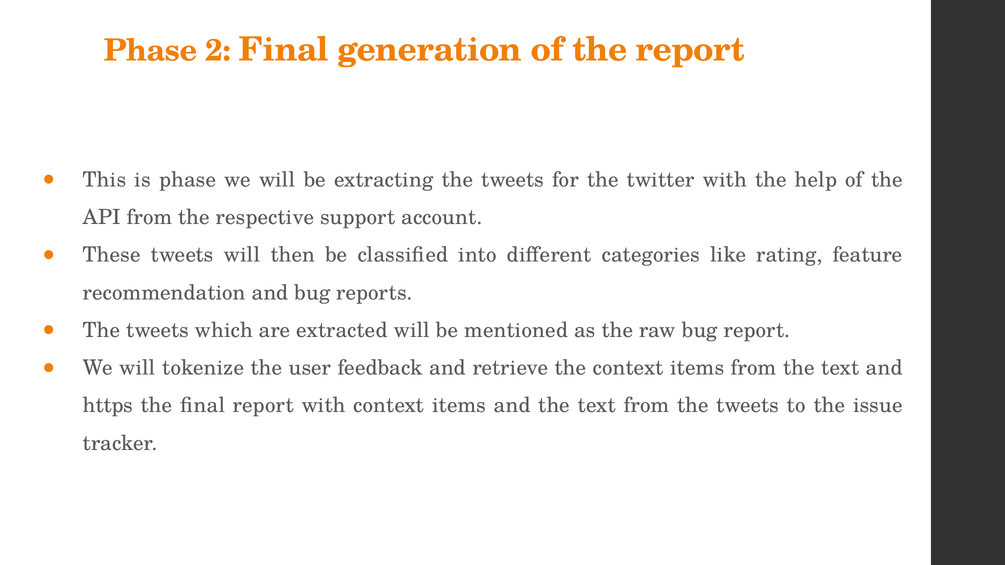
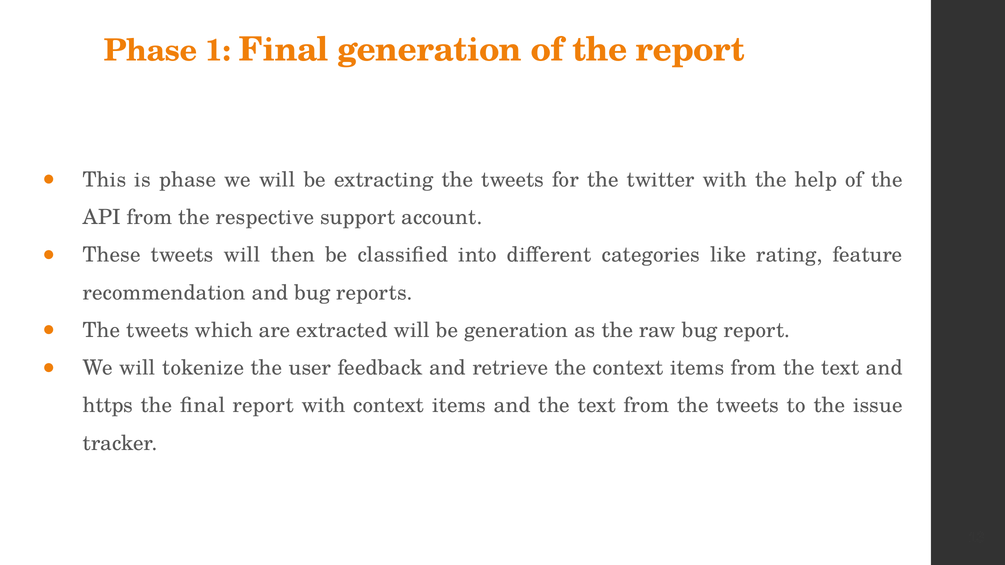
2: 2 -> 1
be mentioned: mentioned -> generation
